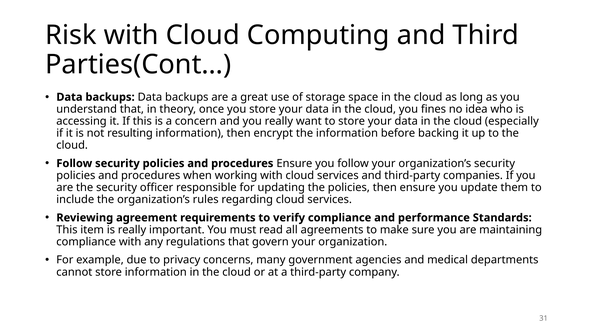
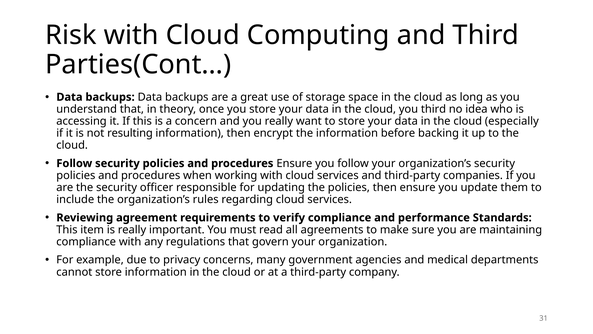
you fines: fines -> third
